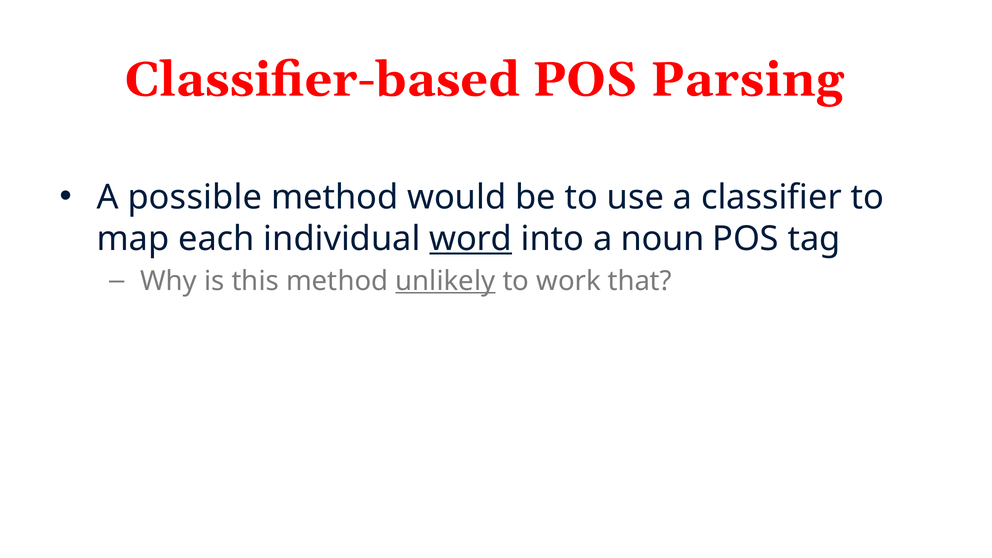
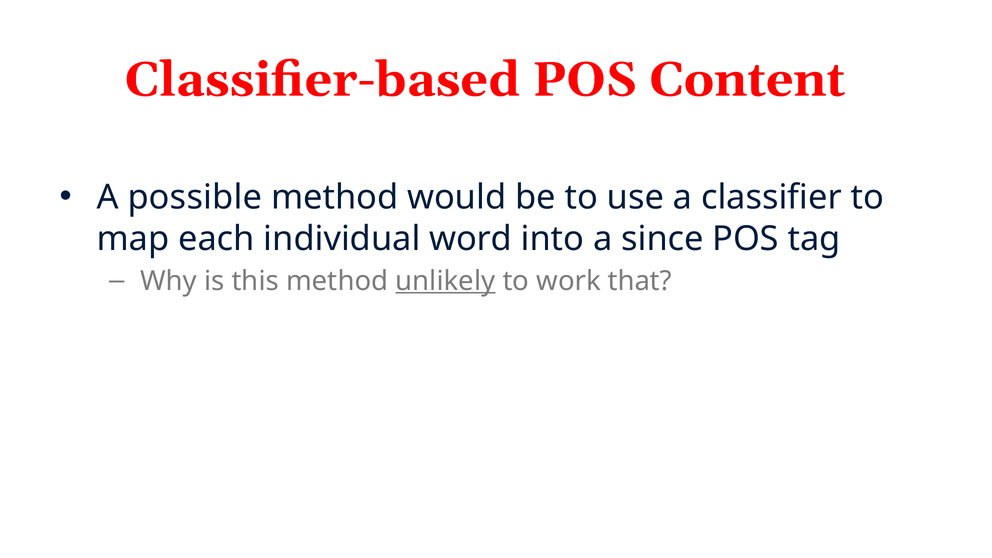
Parsing: Parsing -> Content
word underline: present -> none
noun: noun -> since
